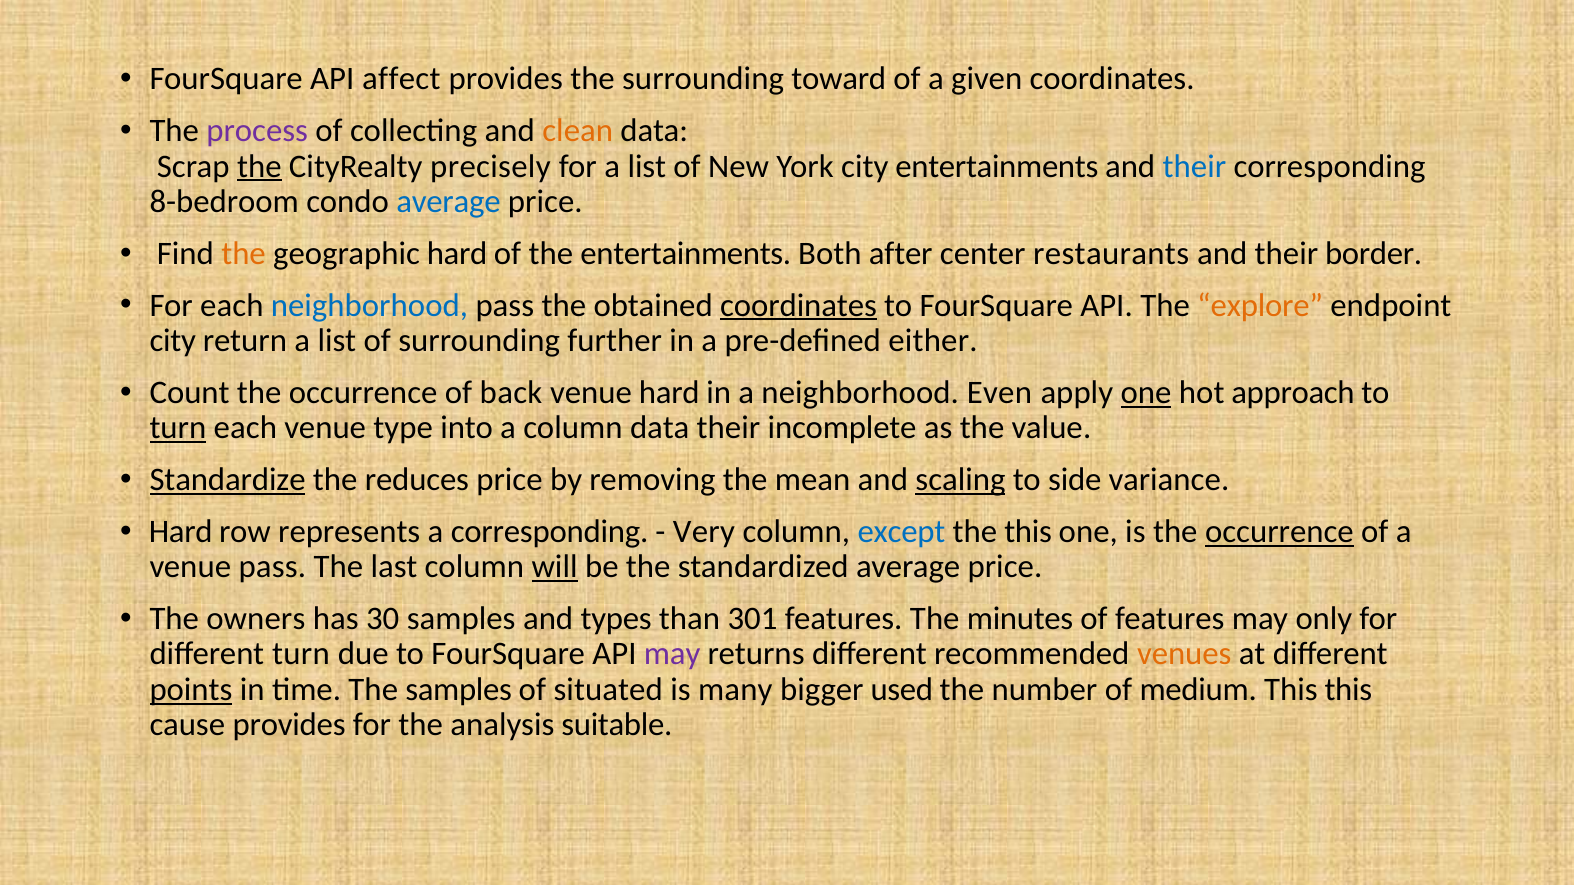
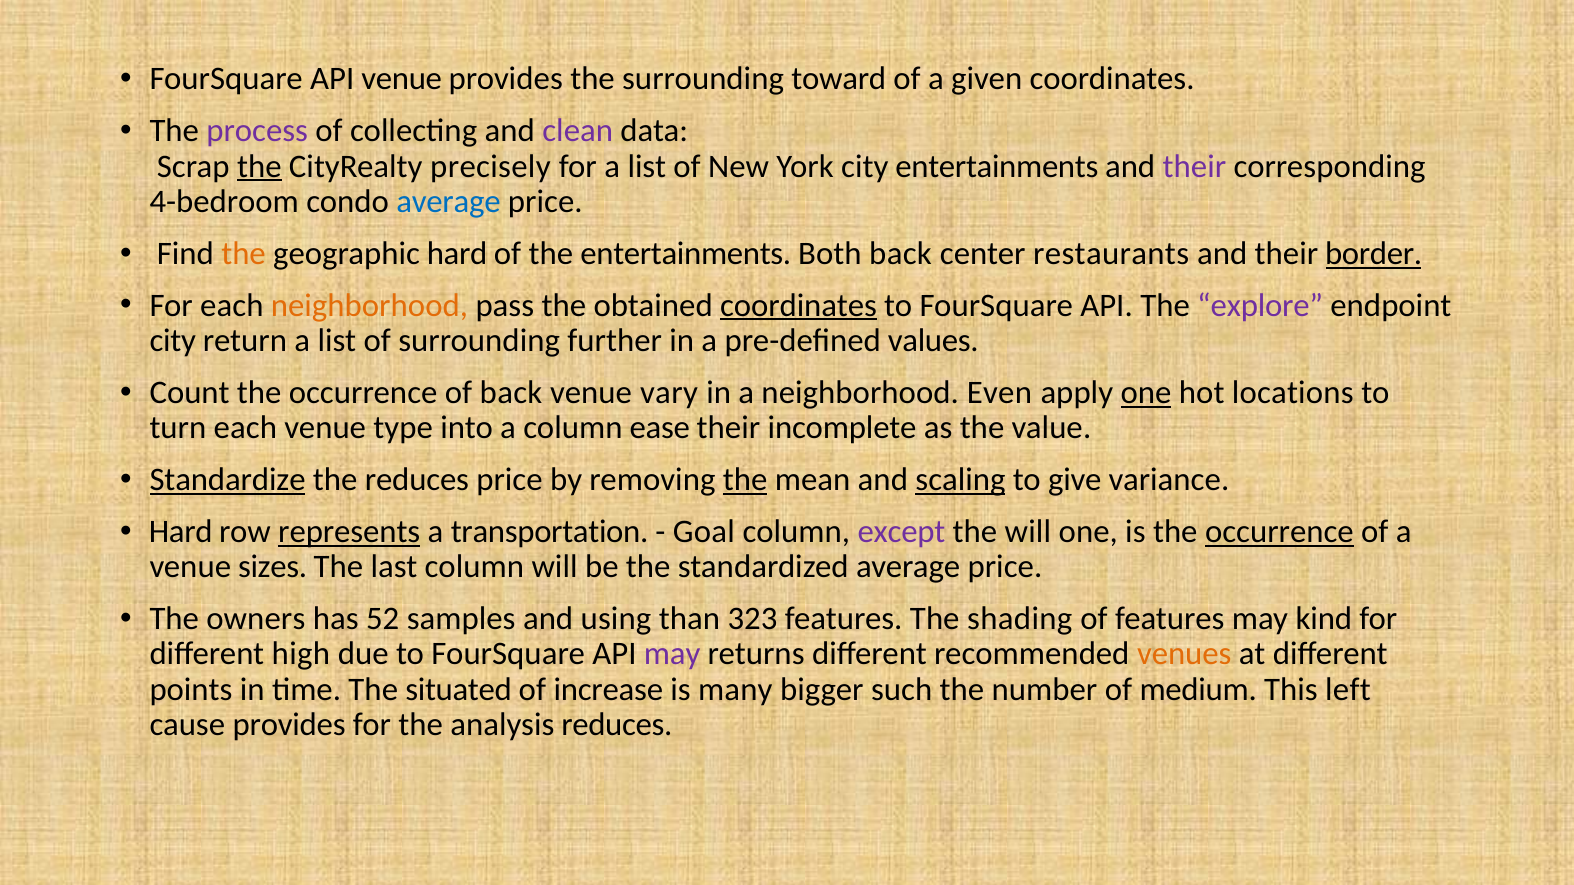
API affect: affect -> venue
clean colour: orange -> purple
their at (1194, 166) colour: blue -> purple
8-bedroom: 8-bedroom -> 4-bedroom
Both after: after -> back
border underline: none -> present
neighborhood at (369, 305) colour: blue -> orange
explore colour: orange -> purple
either: either -> values
venue hard: hard -> vary
approach: approach -> locations
turn at (178, 428) underline: present -> none
column data: data -> ease
the at (745, 480) underline: none -> present
side: side -> give
represents underline: none -> present
a corresponding: corresponding -> transportation
Very: Very -> Goal
except colour: blue -> purple
the this: this -> will
venue pass: pass -> sizes
will at (555, 567) underline: present -> none
30: 30 -> 52
types: types -> using
301: 301 -> 323
minutes: minutes -> shading
only: only -> kind
different turn: turn -> high
points underline: present -> none
The samples: samples -> situated
situated: situated -> increase
used: used -> such
This this: this -> left
analysis suitable: suitable -> reduces
